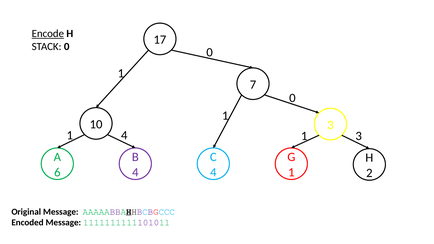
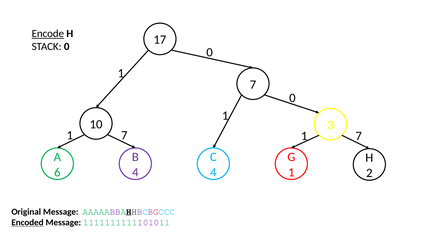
4 at (124, 135): 4 -> 7
3 at (359, 136): 3 -> 7
Encoded underline: none -> present
